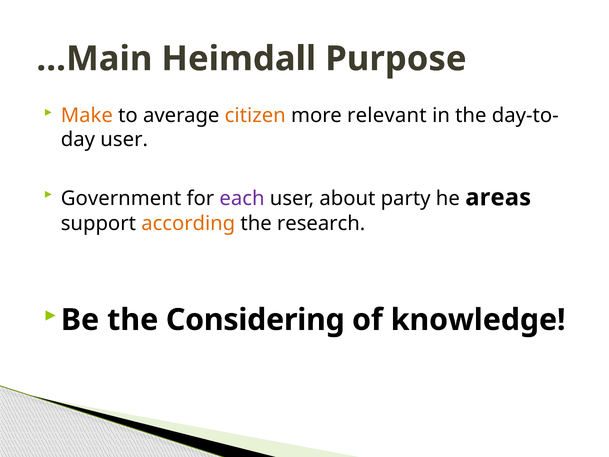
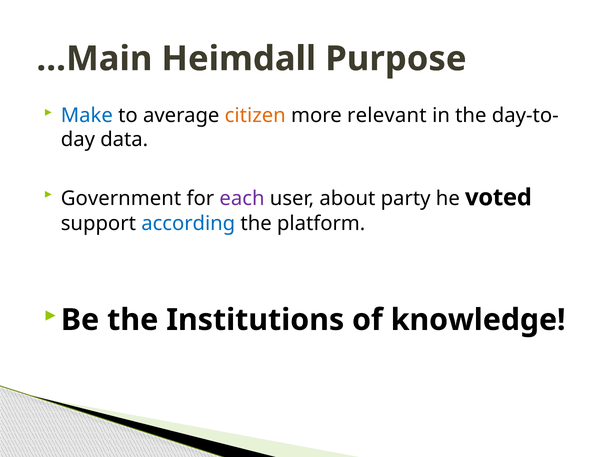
Make colour: orange -> blue
user at (124, 140): user -> data
areas: areas -> voted
according colour: orange -> blue
research: research -> platform
Considering: Considering -> Institutions
